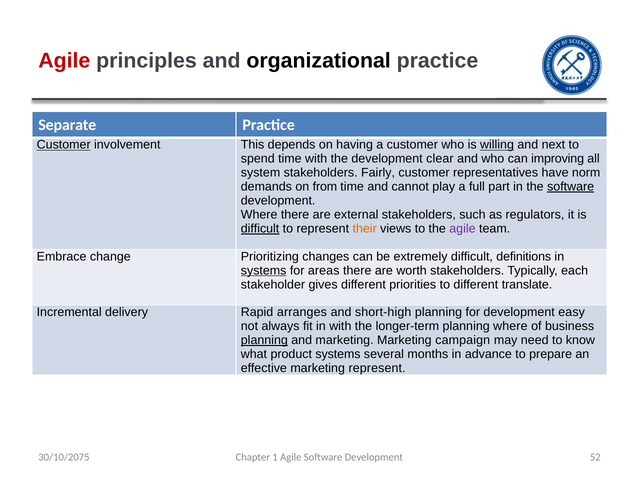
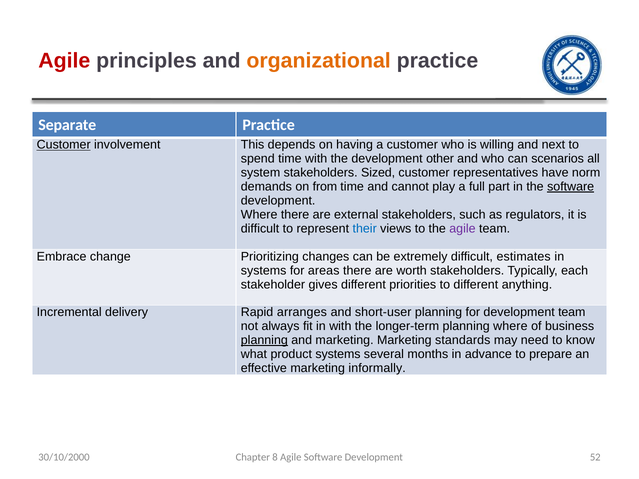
organizational colour: black -> orange
willing underline: present -> none
clear: clear -> other
improving: improving -> scenarios
Fairly: Fairly -> Sized
difficult at (260, 229) underline: present -> none
their colour: orange -> blue
definitions: definitions -> estimates
systems at (264, 271) underline: present -> none
translate: translate -> anything
short-high: short-high -> short-user
development easy: easy -> team
campaign: campaign -> standards
marketing represent: represent -> informally
30/10/2075: 30/10/2075 -> 30/10/2000
1: 1 -> 8
